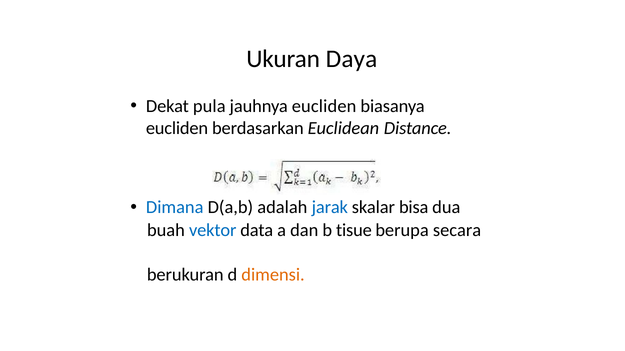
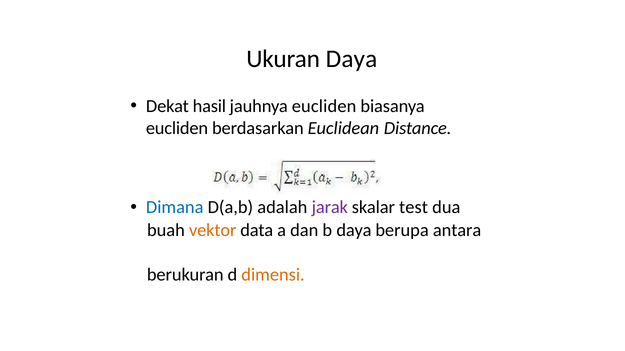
pula: pula -> hasil
jarak colour: blue -> purple
bisa: bisa -> test
vektor colour: blue -> orange
b tisue: tisue -> daya
secara: secara -> antara
